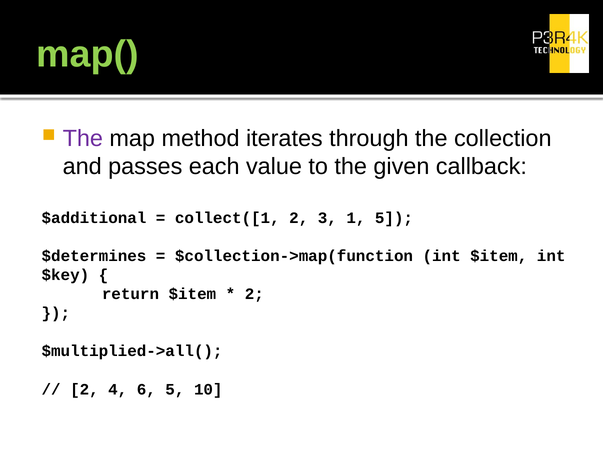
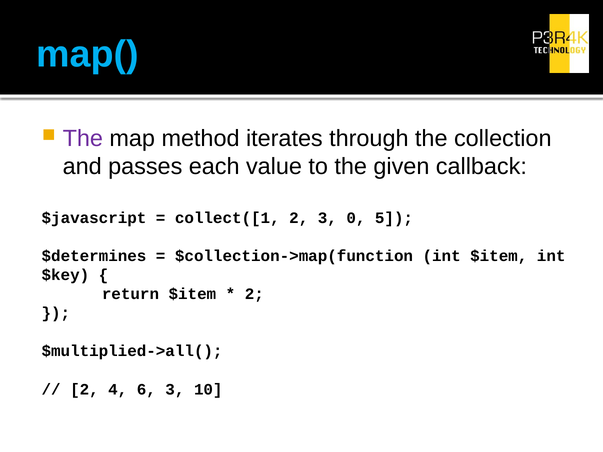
map( colour: light green -> light blue
$additional: $additional -> $javascript
1: 1 -> 0
6 5: 5 -> 3
